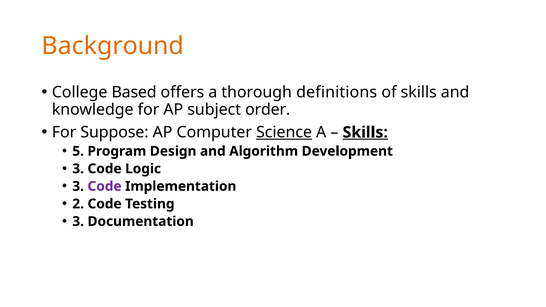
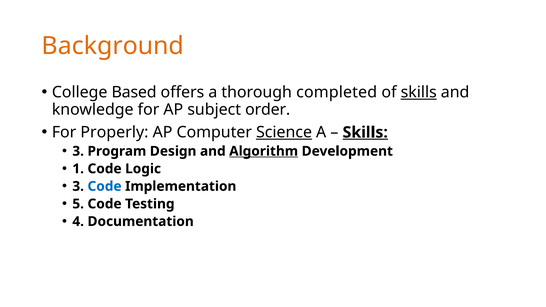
definitions: definitions -> completed
skills at (419, 92) underline: none -> present
Suppose: Suppose -> Properly
5 at (78, 151): 5 -> 3
Algorithm underline: none -> present
3 at (78, 169): 3 -> 1
Code at (105, 186) colour: purple -> blue
2: 2 -> 5
3 at (78, 222): 3 -> 4
